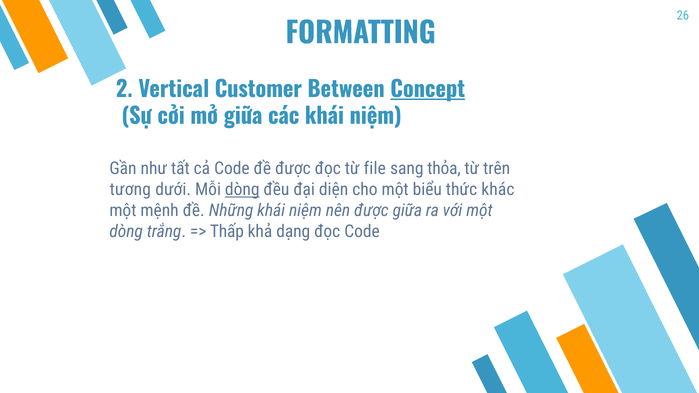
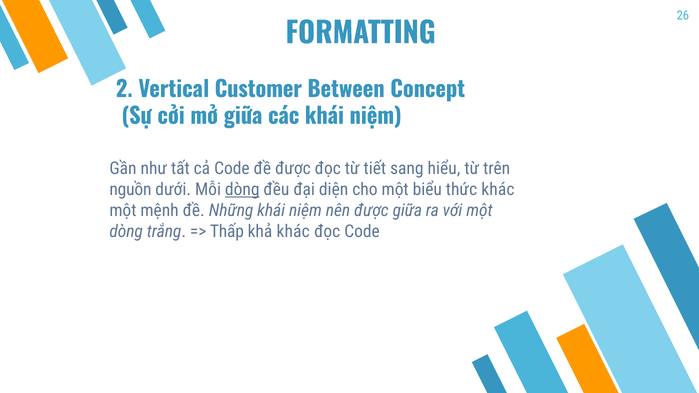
Concept underline: present -> none
file: file -> tiết
thỏa: thỏa -> hiểu
tương: tương -> nguồn
khả dạng: dạng -> khác
